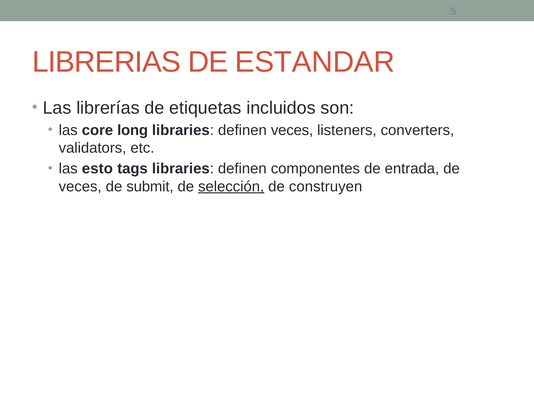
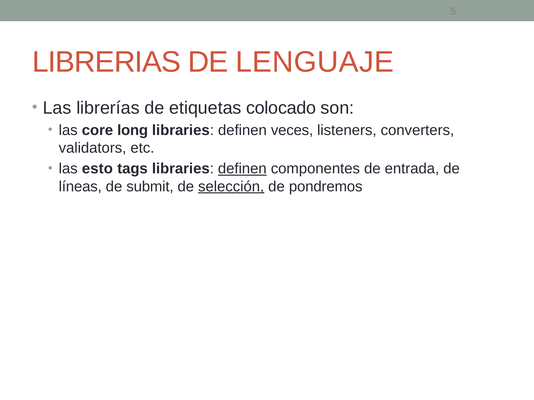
ESTANDAR: ESTANDAR -> LENGUAJE
incluidos: incluidos -> colocado
definen at (242, 169) underline: none -> present
veces at (80, 187): veces -> líneas
construyen: construyen -> pondremos
